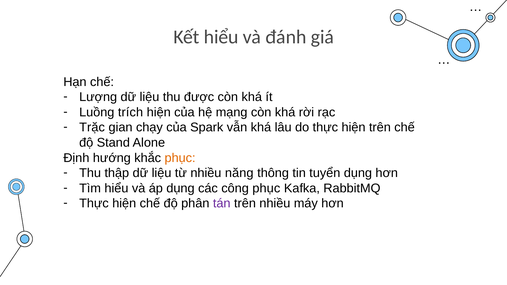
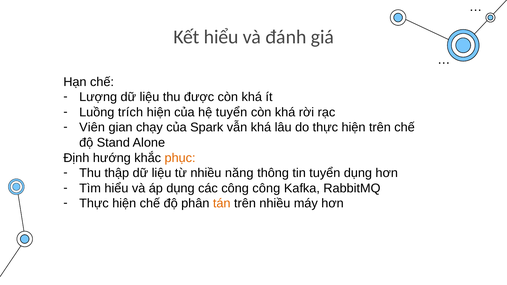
hệ mạng: mạng -> tuyển
Trặc: Trặc -> Viên
công phục: phục -> công
tán colour: purple -> orange
